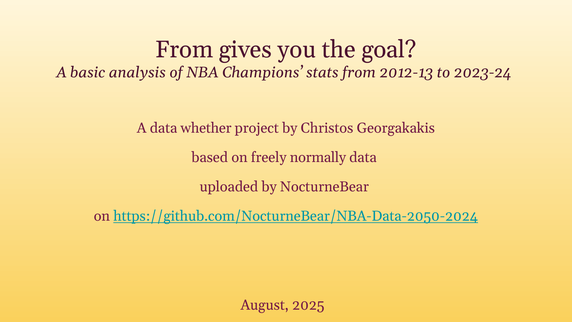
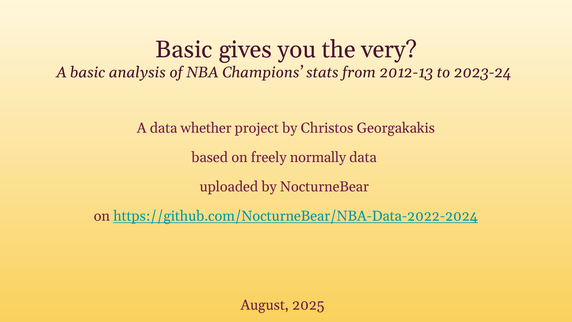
From at (184, 50): From -> Basic
goal: goal -> very
https://github.com/NocturneBear/NBA-Data-2050-2024: https://github.com/NocturneBear/NBA-Data-2050-2024 -> https://github.com/NocturneBear/NBA-Data-2022-2024
